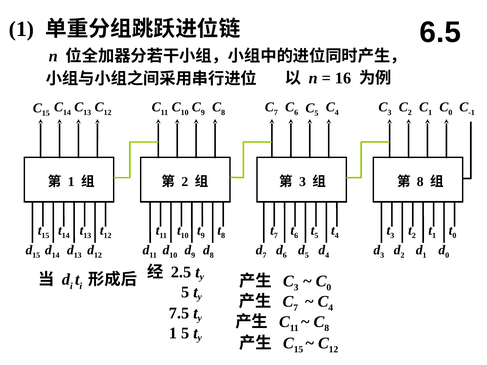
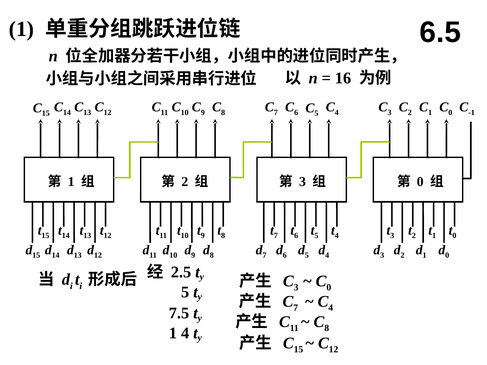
8 at (420, 182): 8 -> 0
1 5: 5 -> 4
